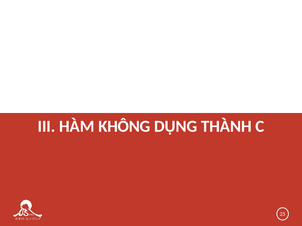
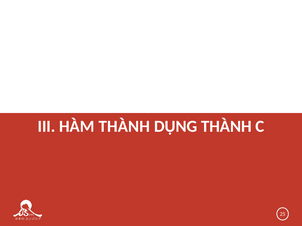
HÀM KHÔNG: KHÔNG -> THÀNH
